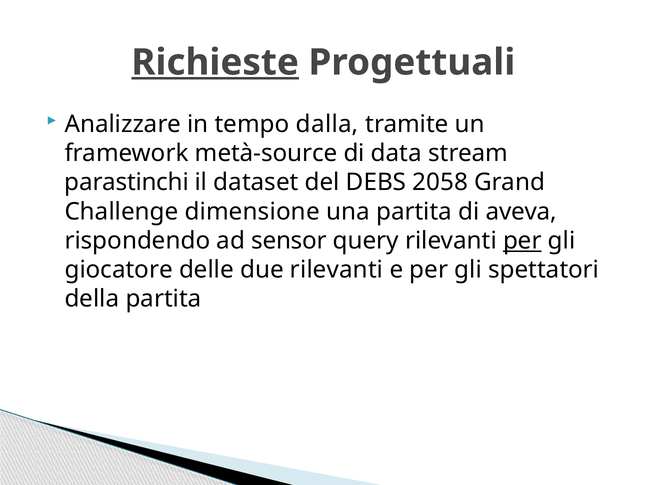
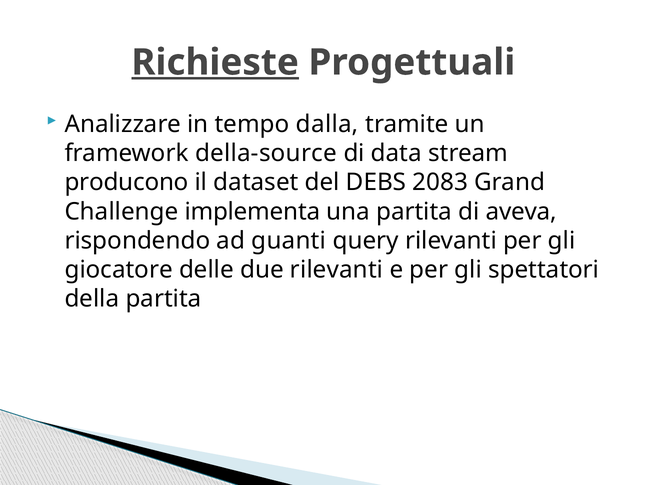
metà-source: metà-source -> della-source
parastinchi: parastinchi -> producono
2058: 2058 -> 2083
dimensione: dimensione -> implementa
sensor: sensor -> guanti
per at (522, 241) underline: present -> none
